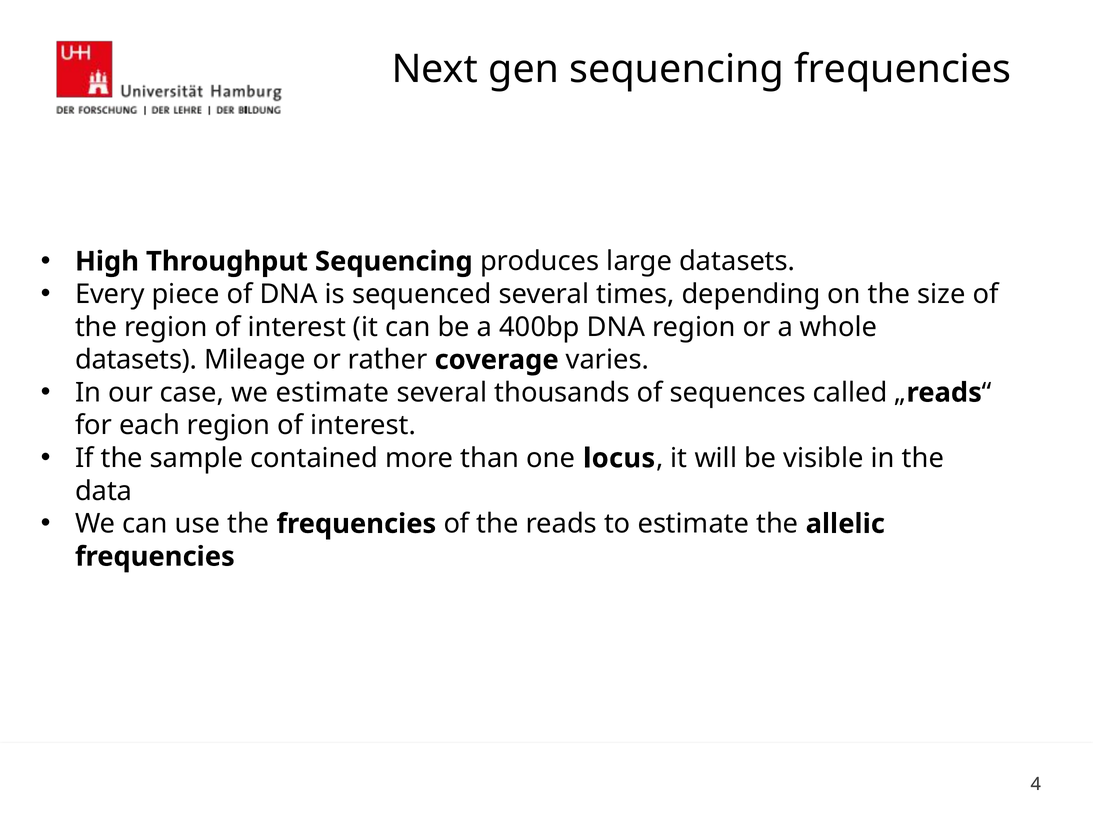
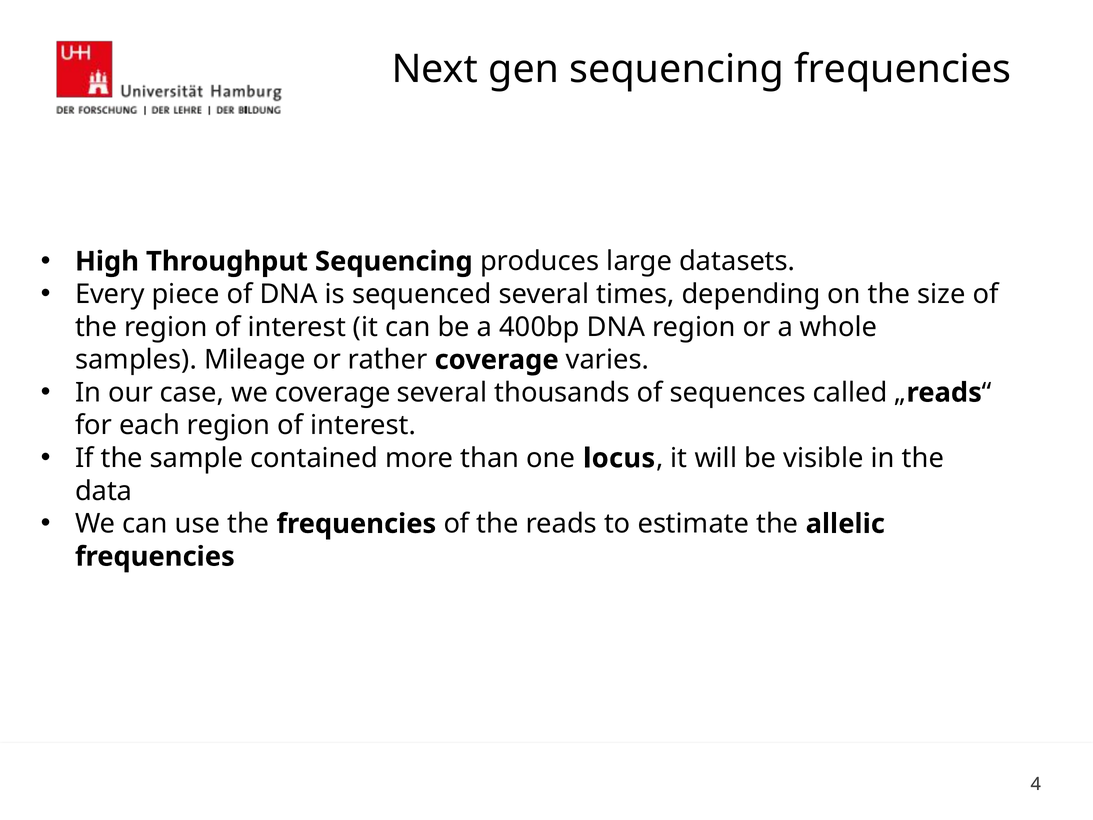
datasets at (136, 360): datasets -> samples
we estimate: estimate -> coverage
